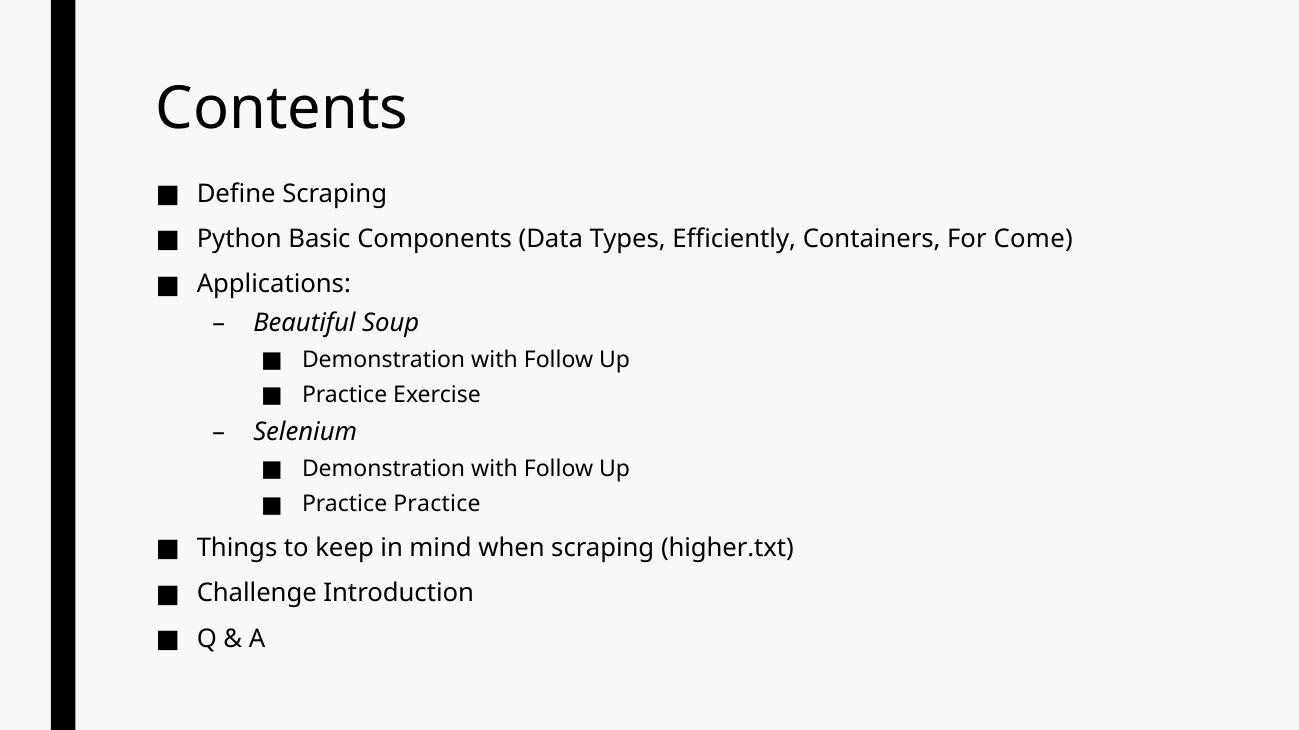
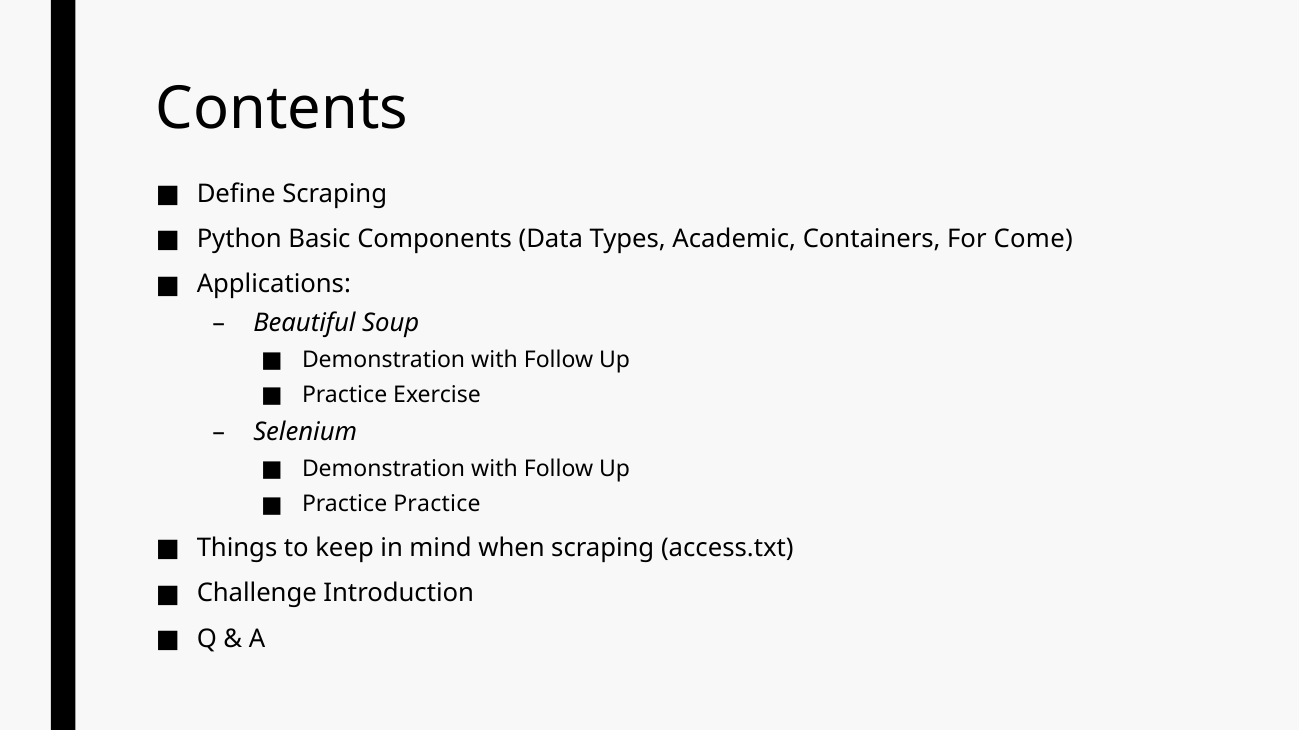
Efficiently: Efficiently -> Academic
higher.txt: higher.txt -> access.txt
